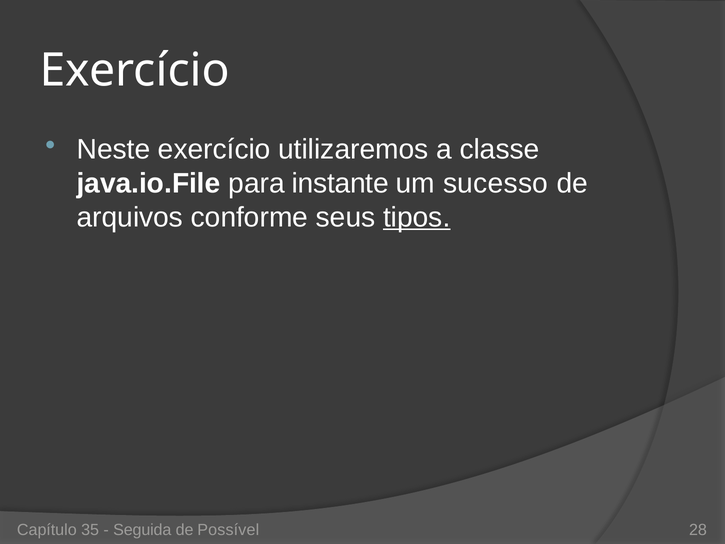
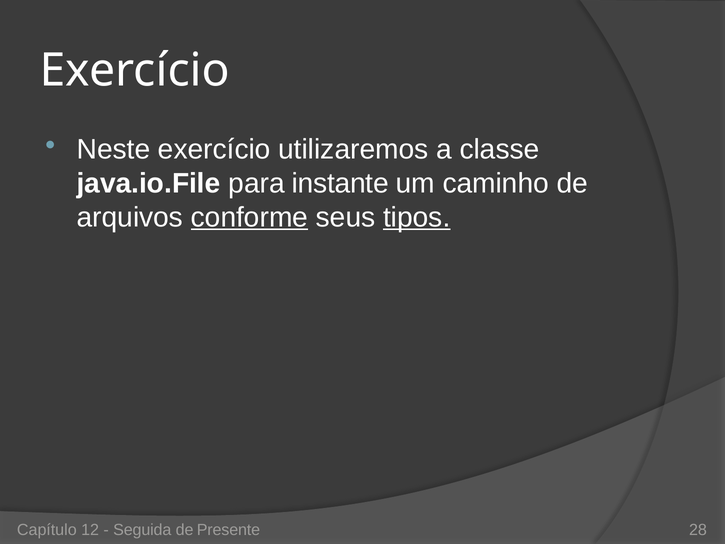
sucesso: sucesso -> caminho
conforme underline: none -> present
35: 35 -> 12
Possível: Possível -> Presente
